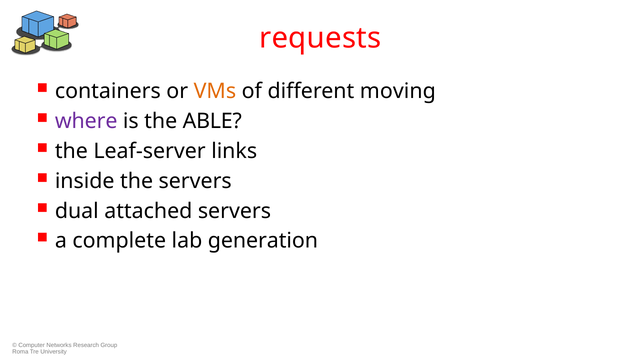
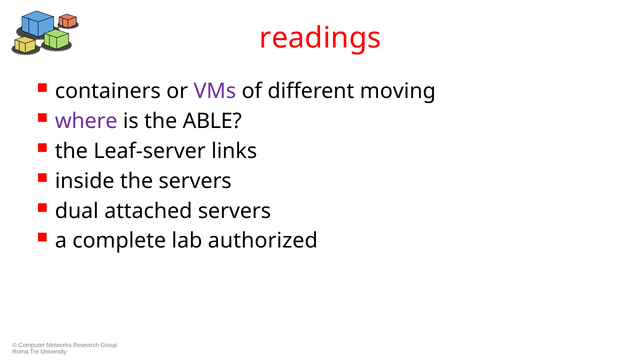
requests: requests -> readings
VMs colour: orange -> purple
generation: generation -> authorized
